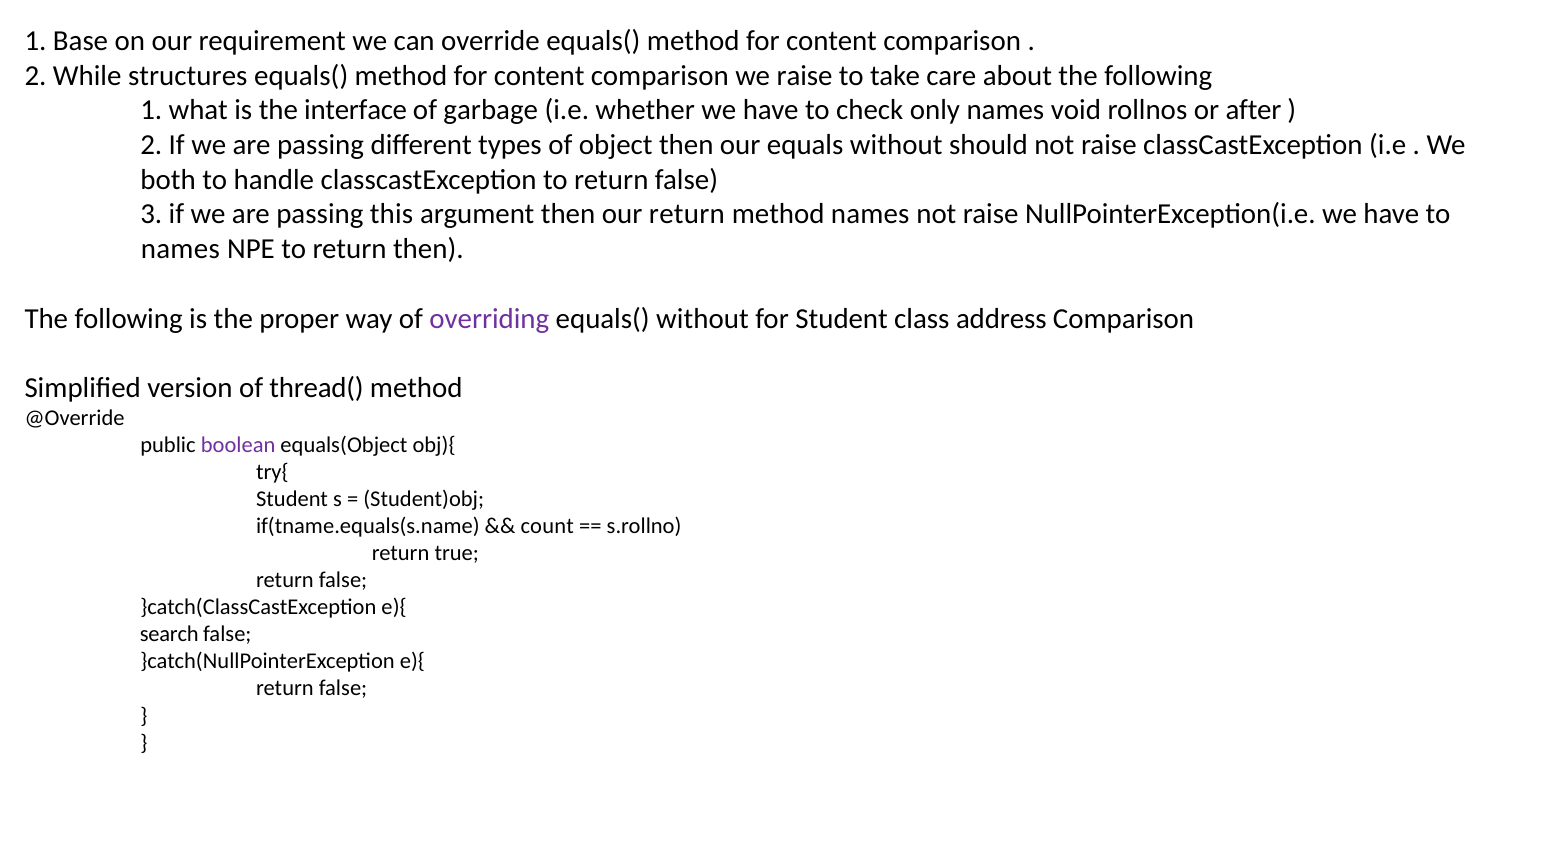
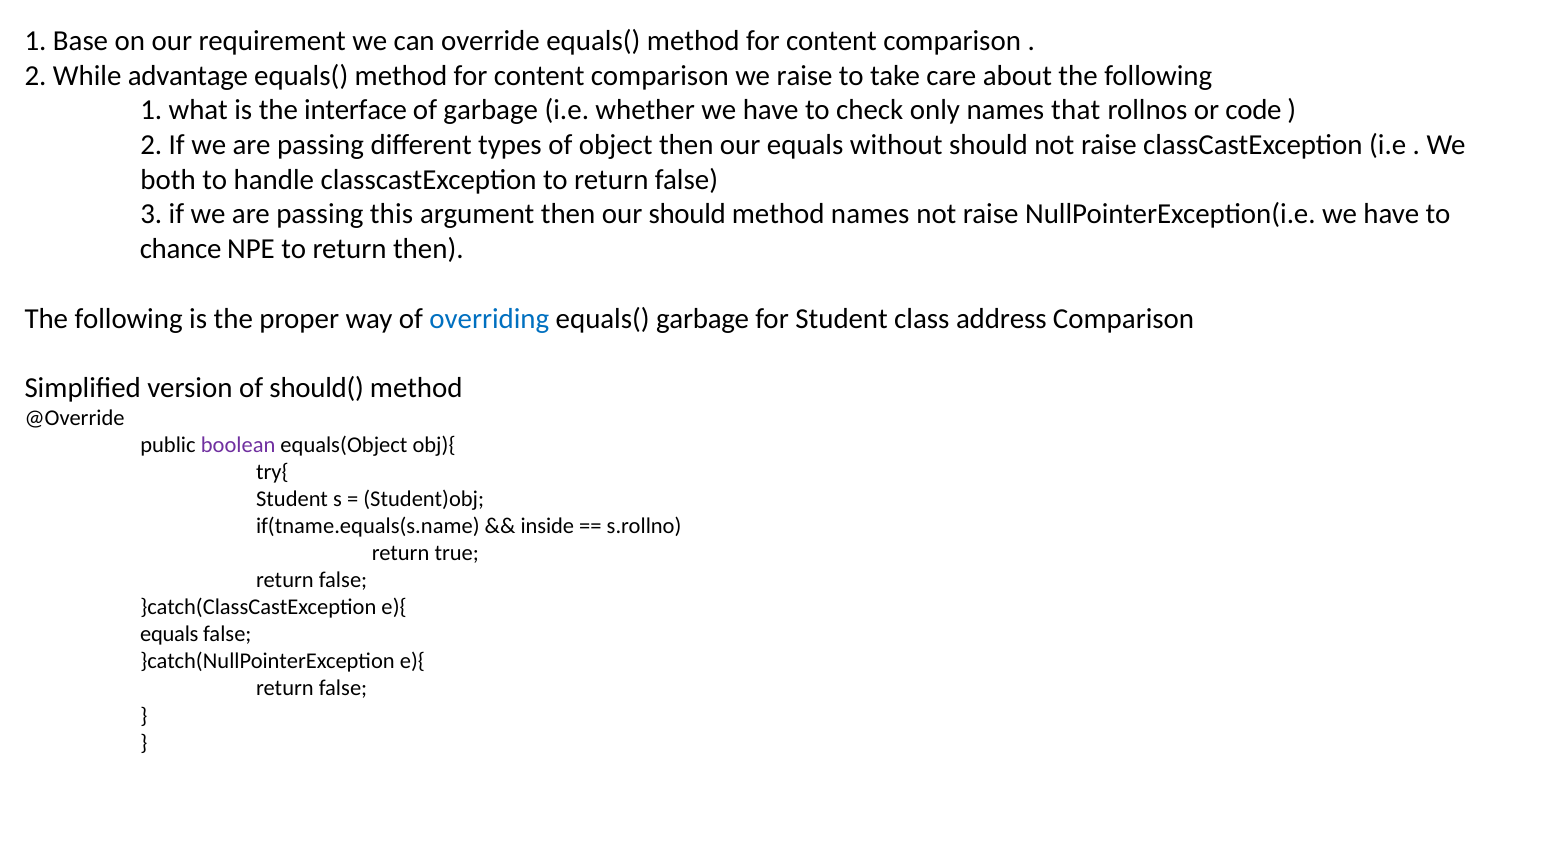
structures: structures -> advantage
void: void -> that
after: after -> code
our return: return -> should
names at (180, 249): names -> chance
overriding colour: purple -> blue
equals( without: without -> garbage
thread(: thread( -> should(
count: count -> inside
search at (169, 634): search -> equals
